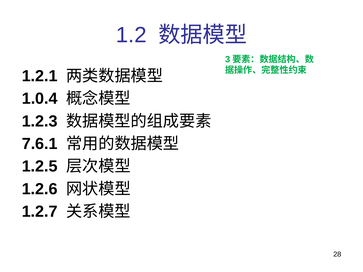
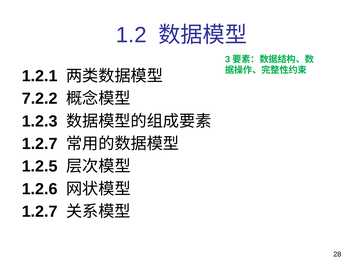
1.0.4: 1.0.4 -> 7.2.2
7.6.1 at (40, 144): 7.6.1 -> 1.2.7
